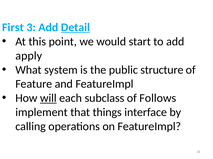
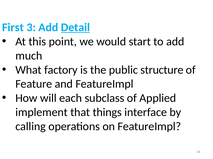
apply: apply -> much
system: system -> factory
will underline: present -> none
Follows: Follows -> Applied
